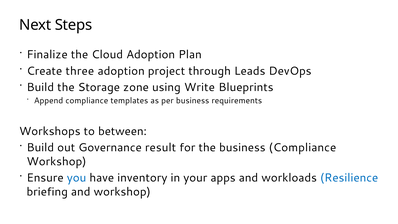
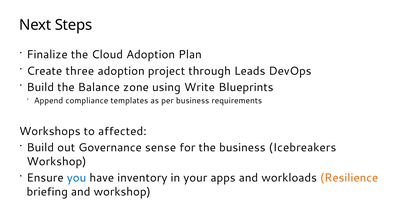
Storage: Storage -> Balance
between: between -> affected
result: result -> sense
business Compliance: Compliance -> Icebreakers
Resilience colour: blue -> orange
